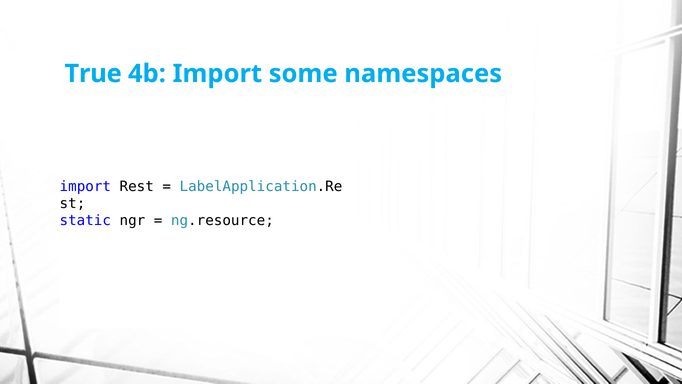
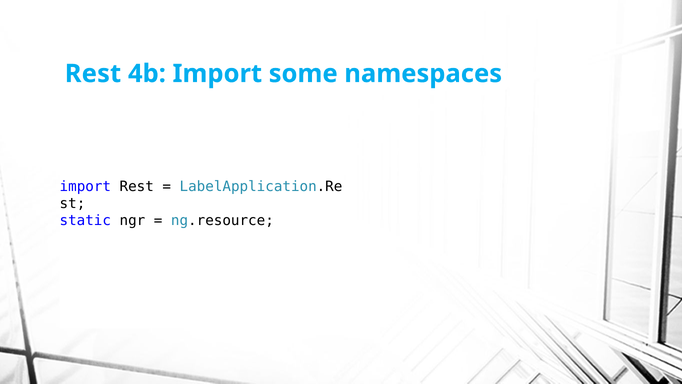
True at (93, 74): True -> Rest
